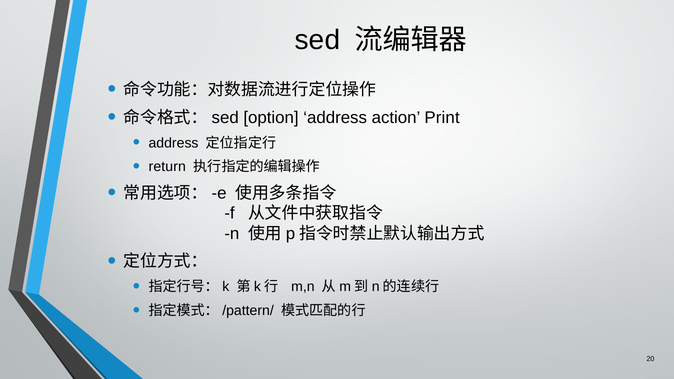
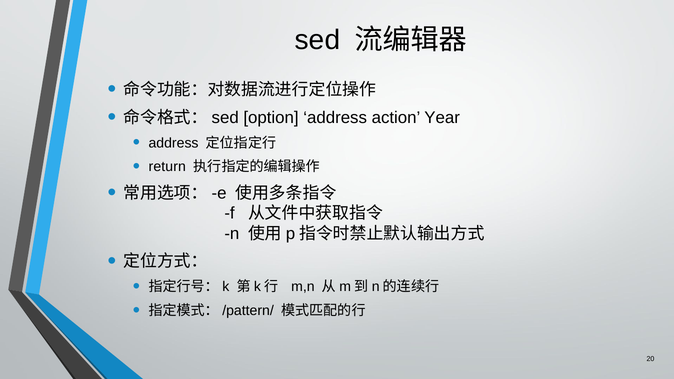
Print: Print -> Year
